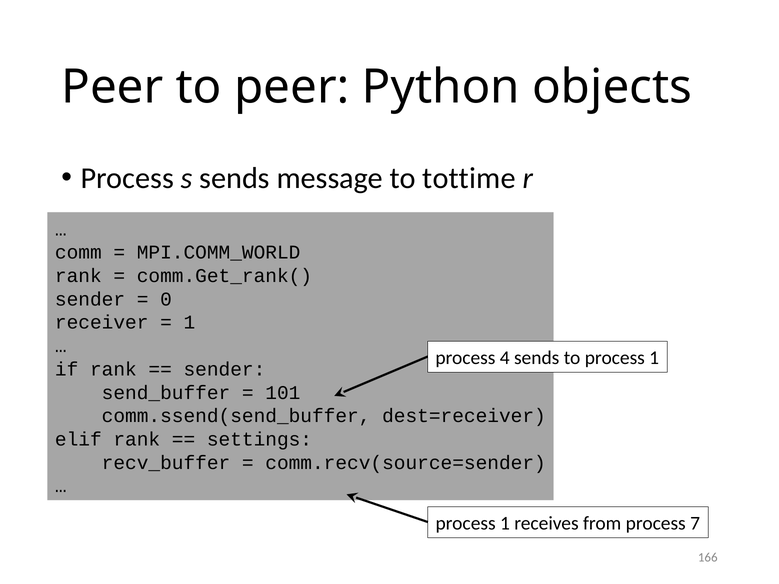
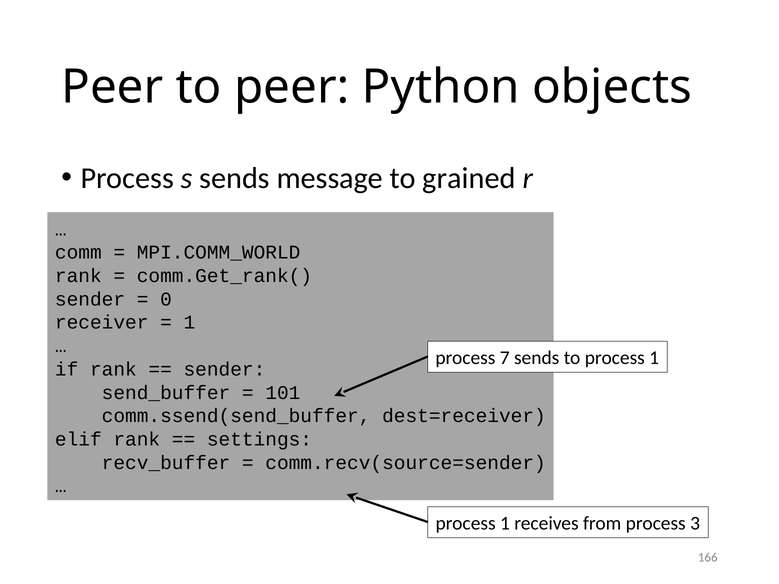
tottime: tottime -> grained
4: 4 -> 7
7: 7 -> 3
